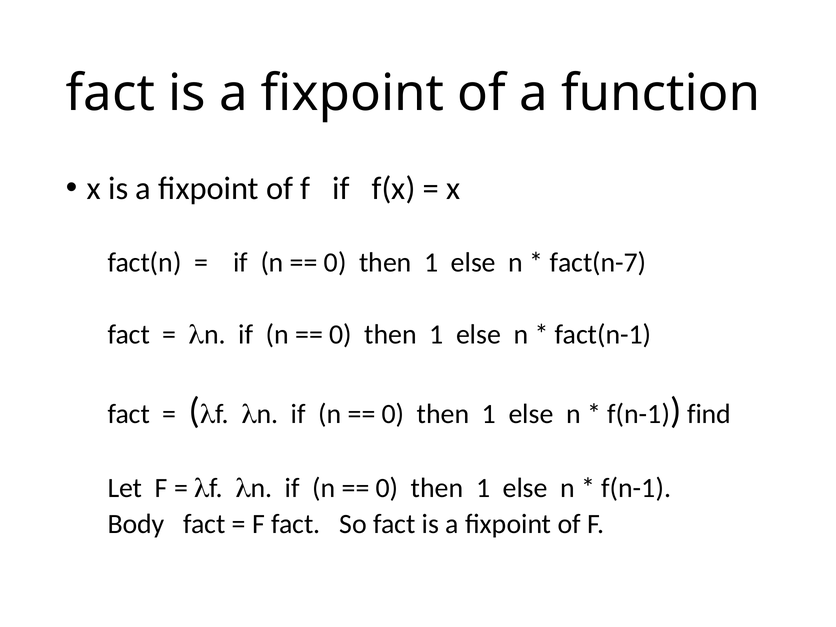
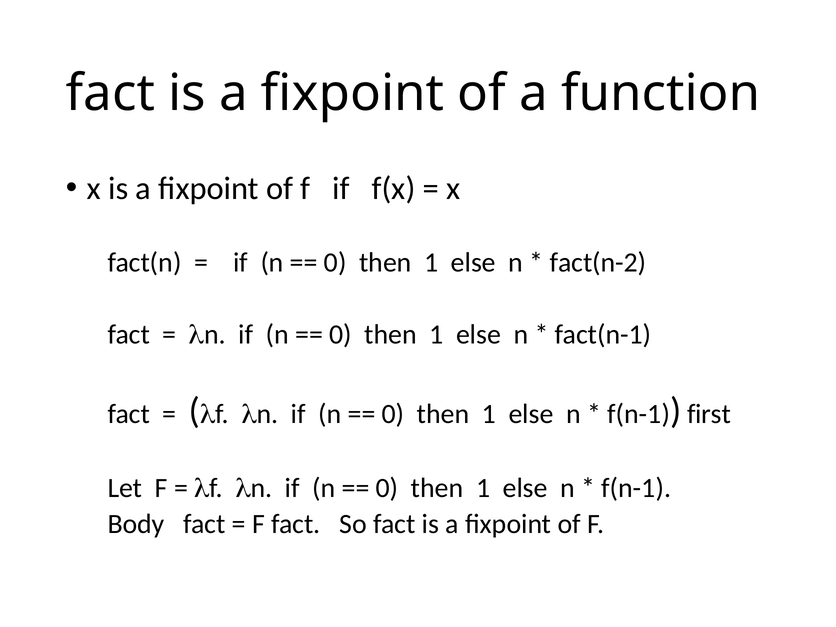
fact(n-7: fact(n-7 -> fact(n-2
find: find -> first
